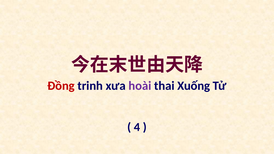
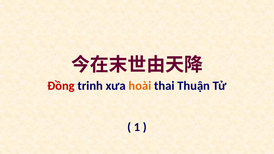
hoài colour: purple -> orange
Xuống: Xuống -> Thuận
4: 4 -> 1
